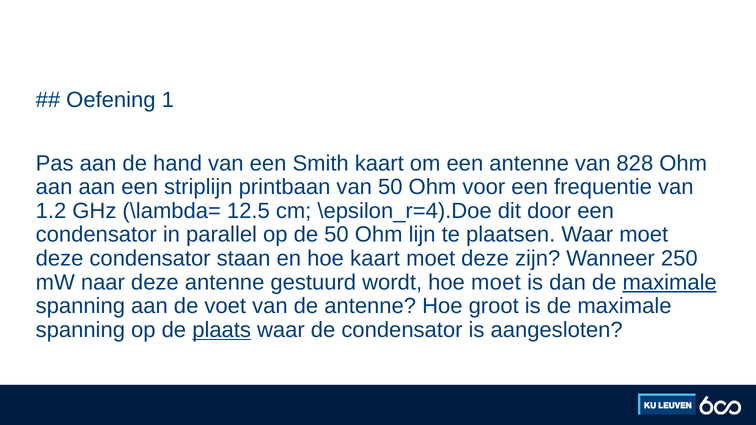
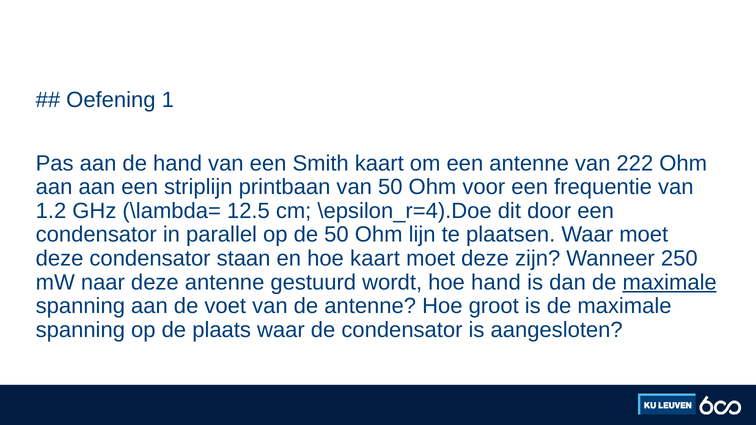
828: 828 -> 222
hoe moet: moet -> hand
plaats underline: present -> none
